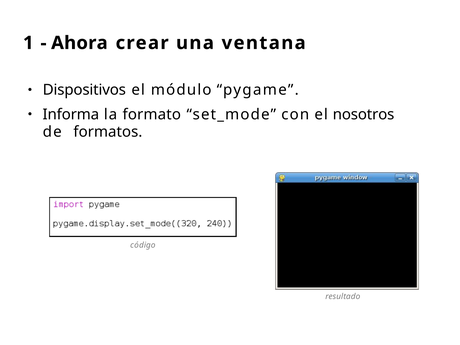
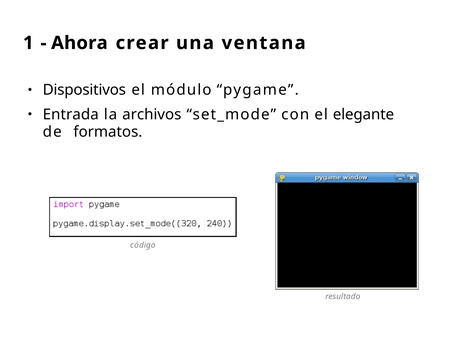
Informa: Informa -> Entrada
formato: formato -> archivos
nosotros: nosotros -> elegante
